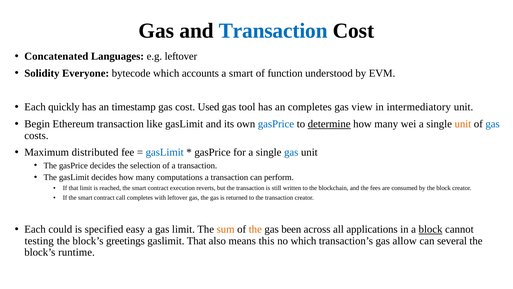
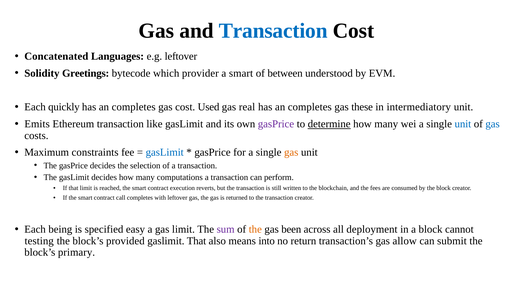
Everyone: Everyone -> Greetings
accounts: accounts -> provider
function: function -> between
timestamp at (134, 107): timestamp -> completes
tool: tool -> real
view: view -> these
Begin: Begin -> Emits
gasPrice at (276, 124) colour: blue -> purple
unit at (463, 124) colour: orange -> blue
distributed: distributed -> constraints
gas at (291, 152) colour: blue -> orange
could: could -> being
sum colour: orange -> purple
applications: applications -> deployment
block at (431, 229) underline: present -> none
greetings: greetings -> provided
this: this -> into
no which: which -> return
several: several -> submit
runtime: runtime -> primary
